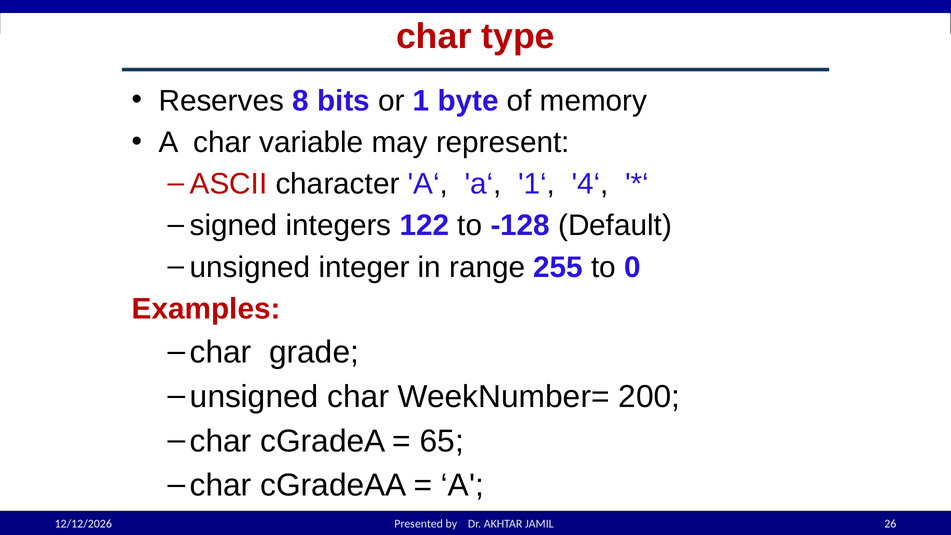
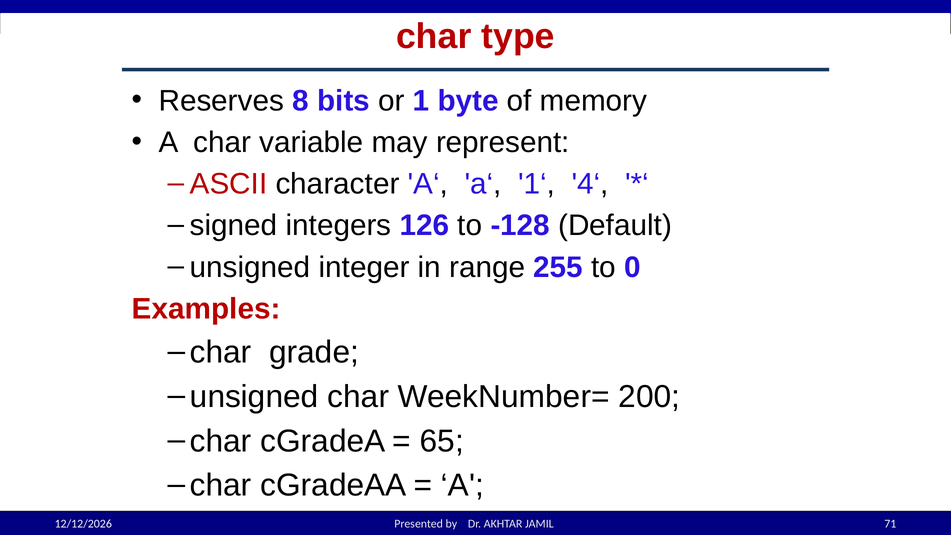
122: 122 -> 126
26: 26 -> 71
